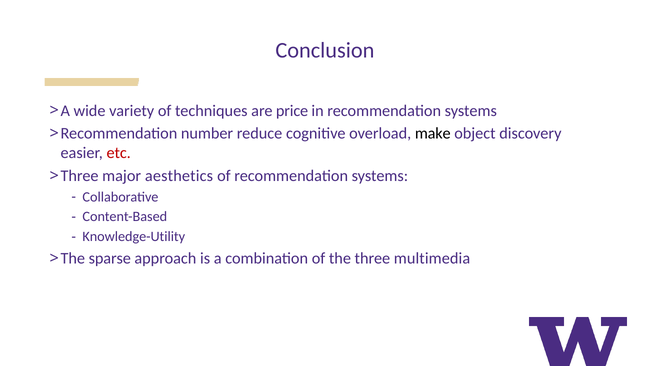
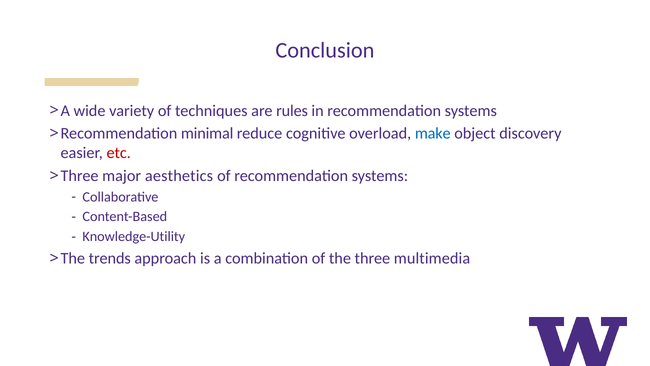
price: price -> rules
number: number -> minimal
make colour: black -> blue
sparse: sparse -> trends
